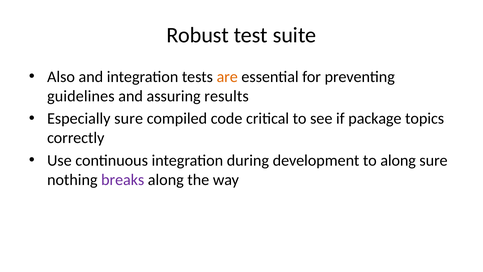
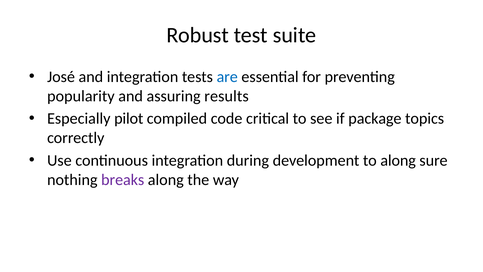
Also: Also -> José
are colour: orange -> blue
guidelines: guidelines -> popularity
Especially sure: sure -> pilot
